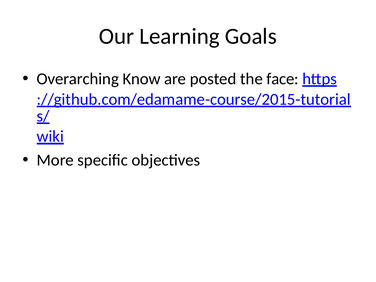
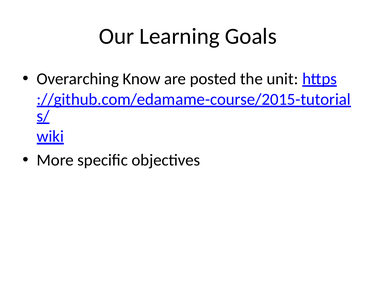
face: face -> unit
